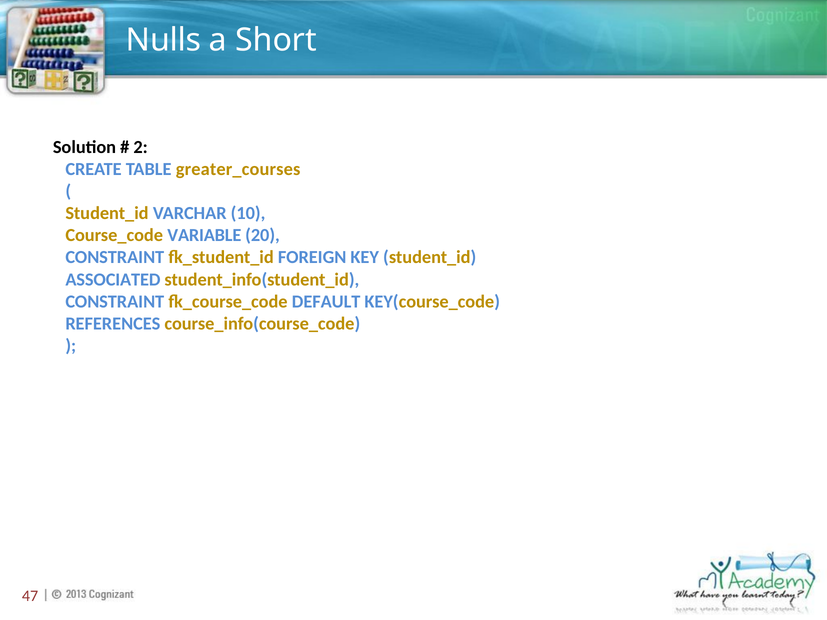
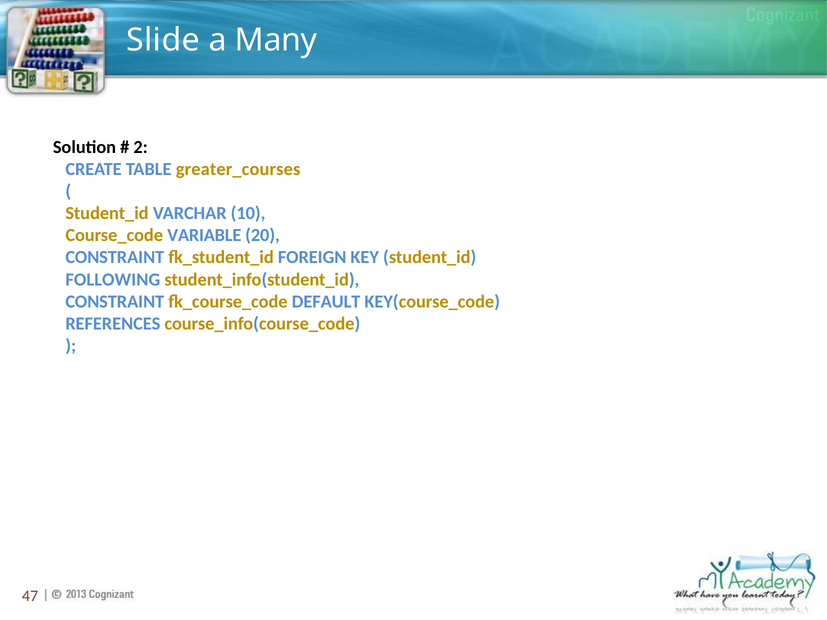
Nulls: Nulls -> Slide
Short: Short -> Many
ASSOCIATED: ASSOCIATED -> FOLLOWING
